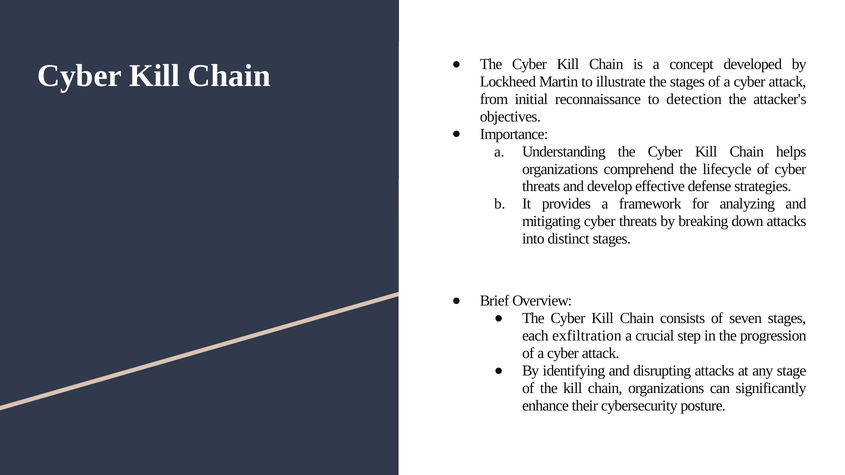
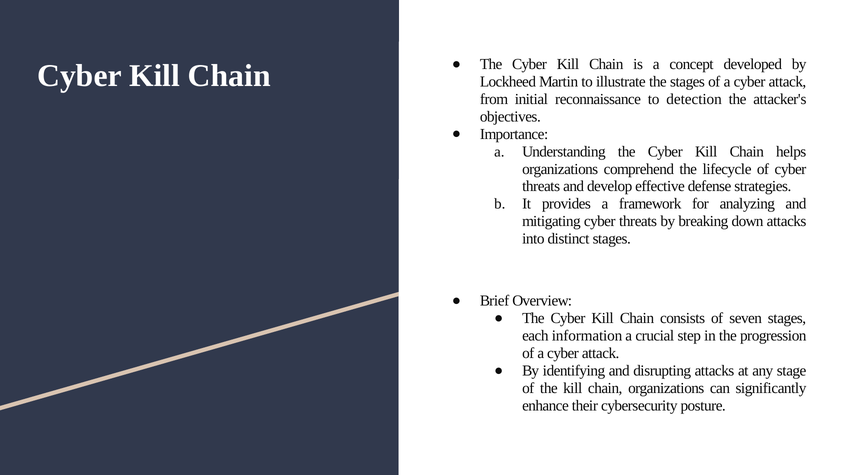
exfiltration: exfiltration -> information
